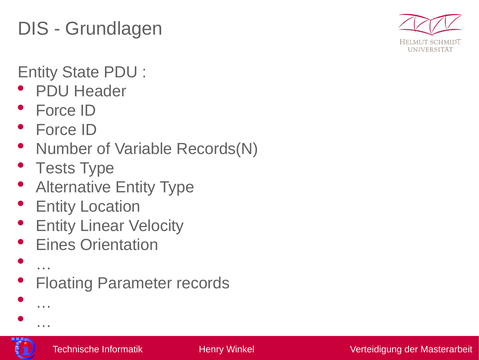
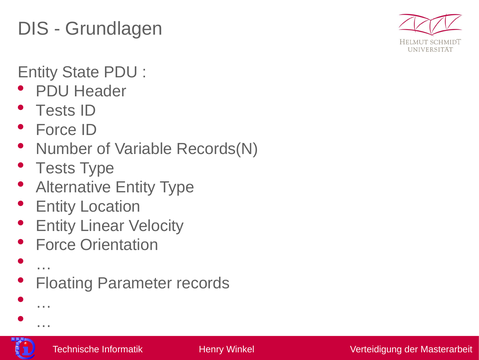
Force at (56, 110): Force -> Tests
Eines at (56, 244): Eines -> Force
